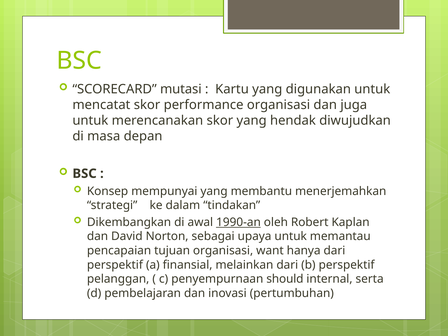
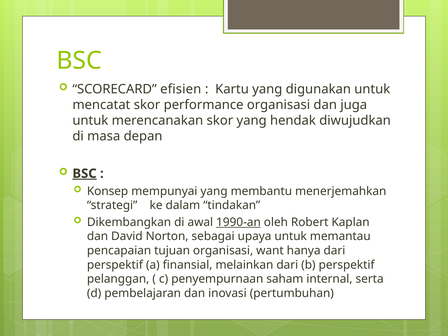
mutasi: mutasi -> efisien
BSC at (85, 174) underline: none -> present
should: should -> saham
